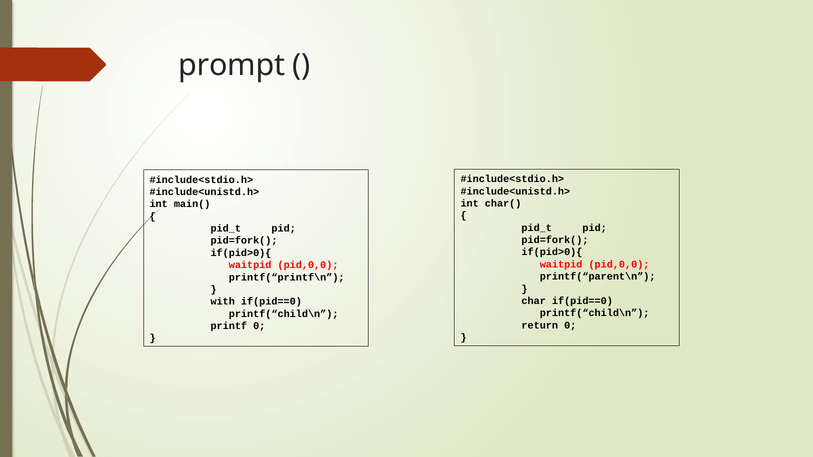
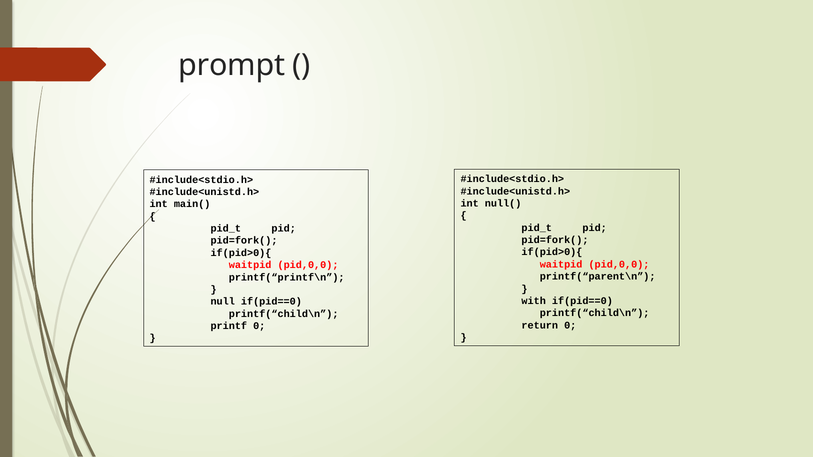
char(: char( -> null(
char: char -> with
with: with -> null
